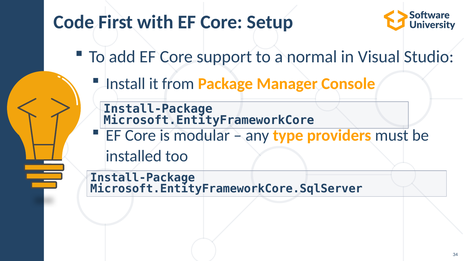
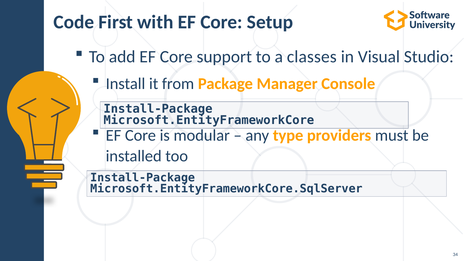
normal: normal -> classes
